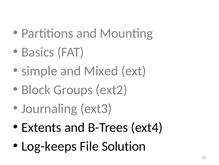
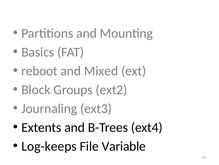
simple: simple -> reboot
Solution: Solution -> Variable
